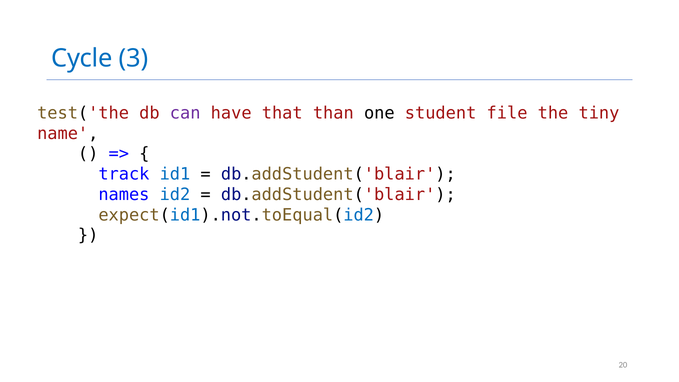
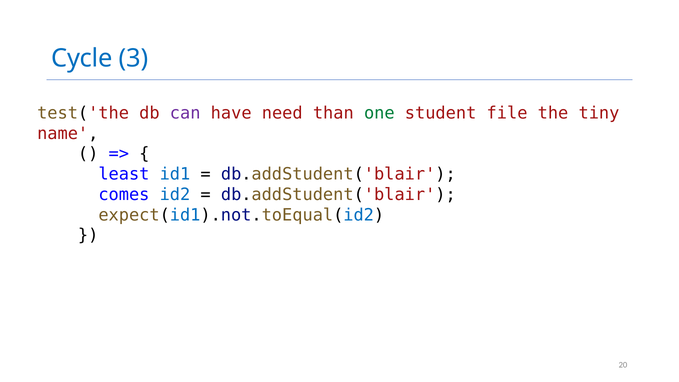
that: that -> need
one colour: black -> green
track: track -> least
names: names -> comes
